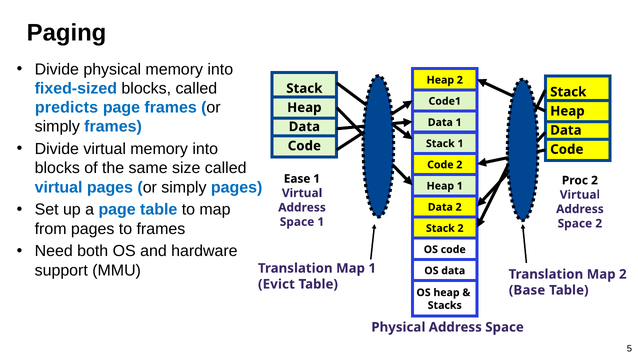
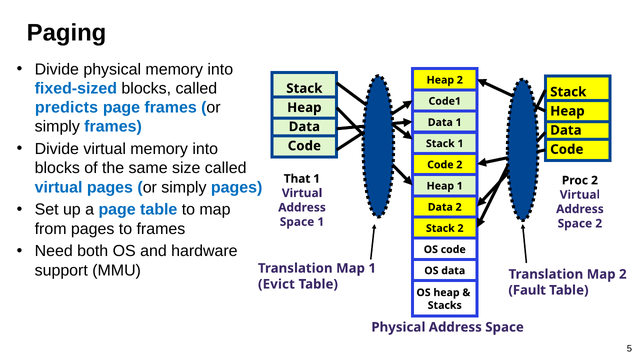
Ease: Ease -> That
Base: Base -> Fault
